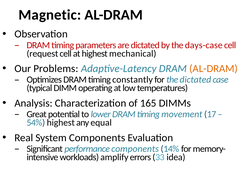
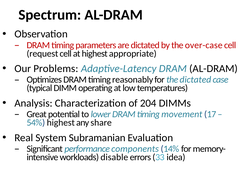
Magnetic: Magnetic -> Spectrum
days-case: days-case -> over-case
mechanical: mechanical -> appropriate
AL-DRAM at (214, 69) colour: orange -> black
constantly: constantly -> reasonably
165: 165 -> 204
equal: equal -> share
System Components: Components -> Subramanian
amplify: amplify -> disable
